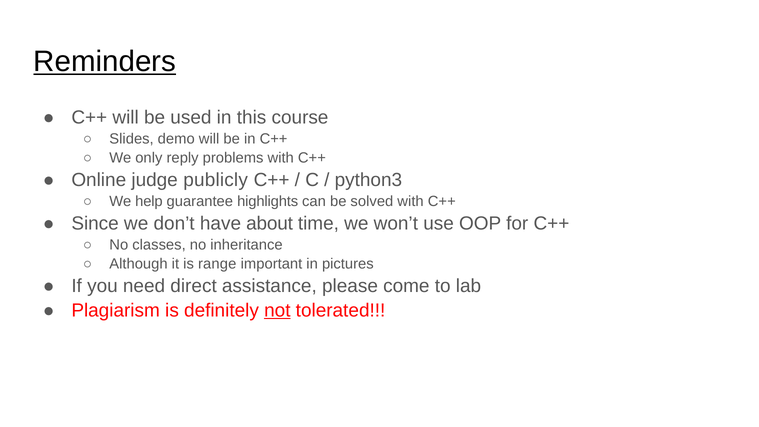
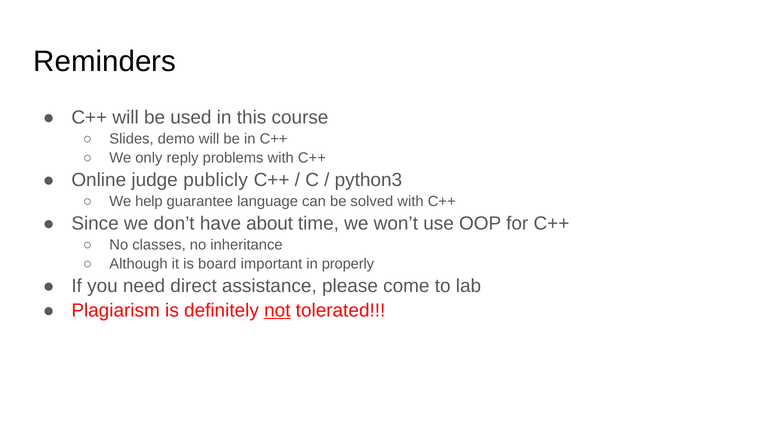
Reminders underline: present -> none
highlights: highlights -> language
range: range -> board
pictures: pictures -> properly
